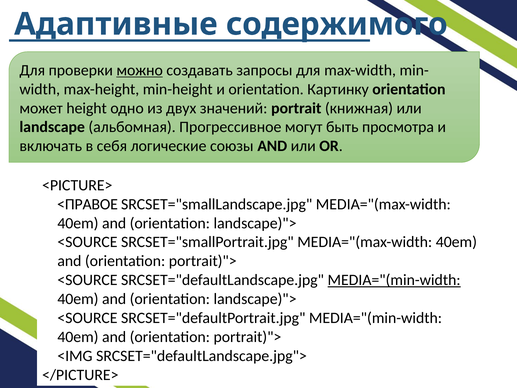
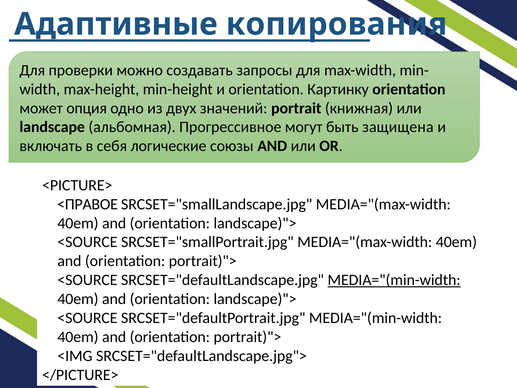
содержимого: содержимого -> копирования
можно underline: present -> none
height: height -> опция
просмотра: просмотра -> защищена
